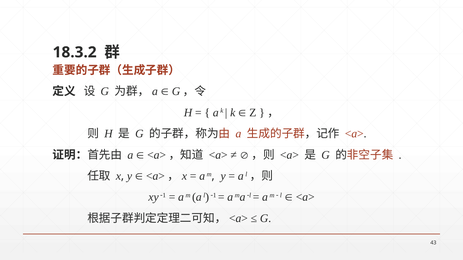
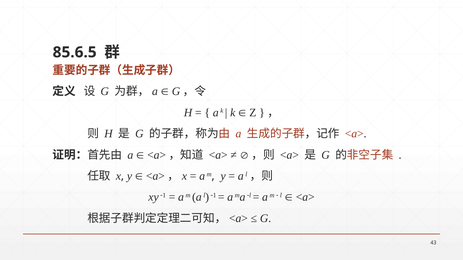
18.3.2: 18.3.2 -> 85.6.5
